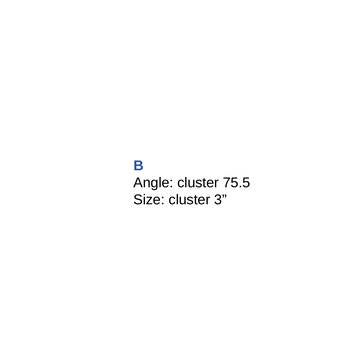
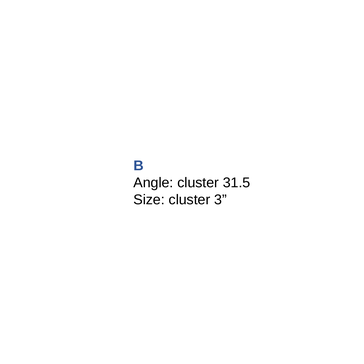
75.5: 75.5 -> 31.5
